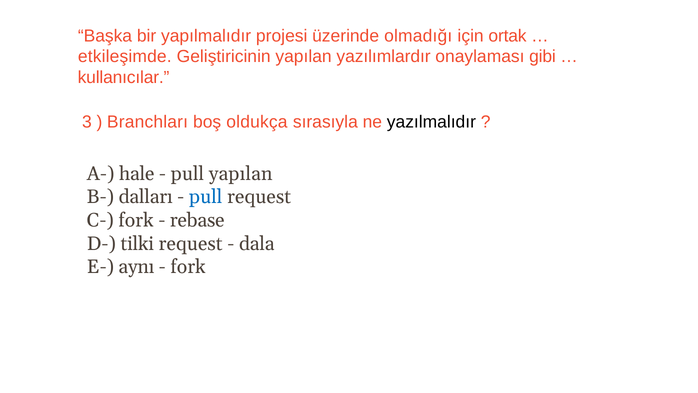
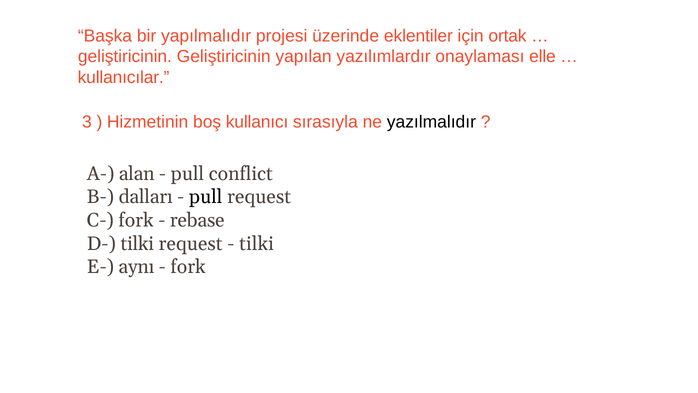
olmadığı: olmadığı -> eklentiler
etkileşimde at (125, 57): etkileşimde -> geliştiricinin
gibi: gibi -> elle
Branchları: Branchları -> Hizmetinin
oldukça: oldukça -> kullanıcı
hale: hale -> alan
pull yapılan: yapılan -> conflict
pull at (206, 197) colour: blue -> black
dala at (257, 243): dala -> tilki
